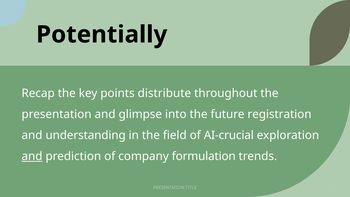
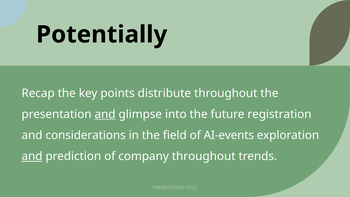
and at (105, 114) underline: none -> present
understanding: understanding -> considerations
AI-crucial: AI-crucial -> AI-events
company formulation: formulation -> throughout
